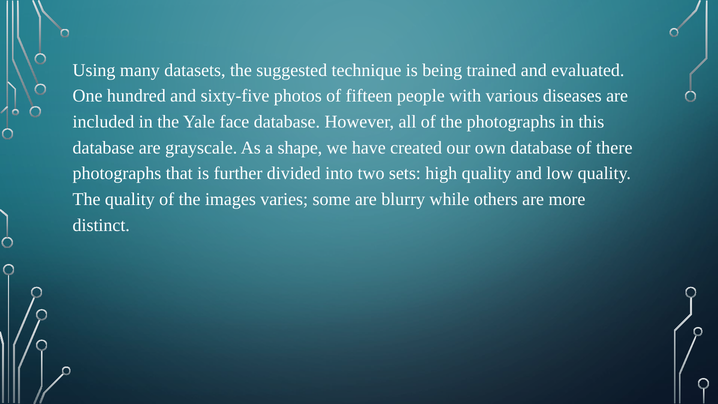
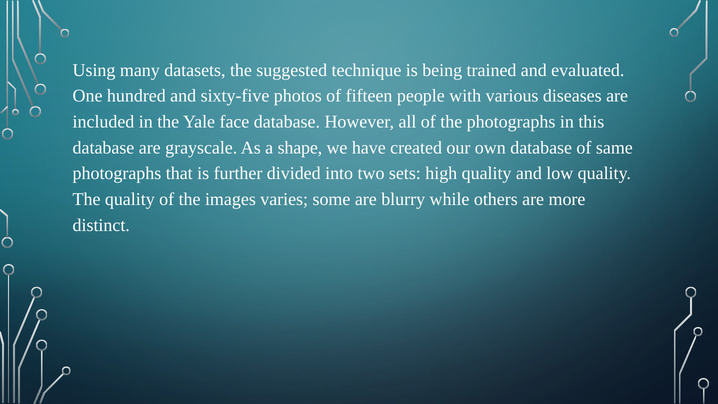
there: there -> same
